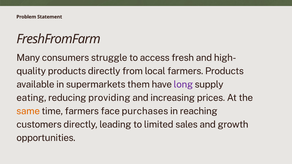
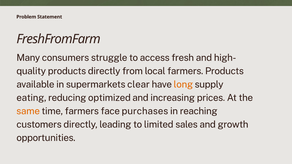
them: them -> clear
long colour: purple -> orange
providing: providing -> optimized
